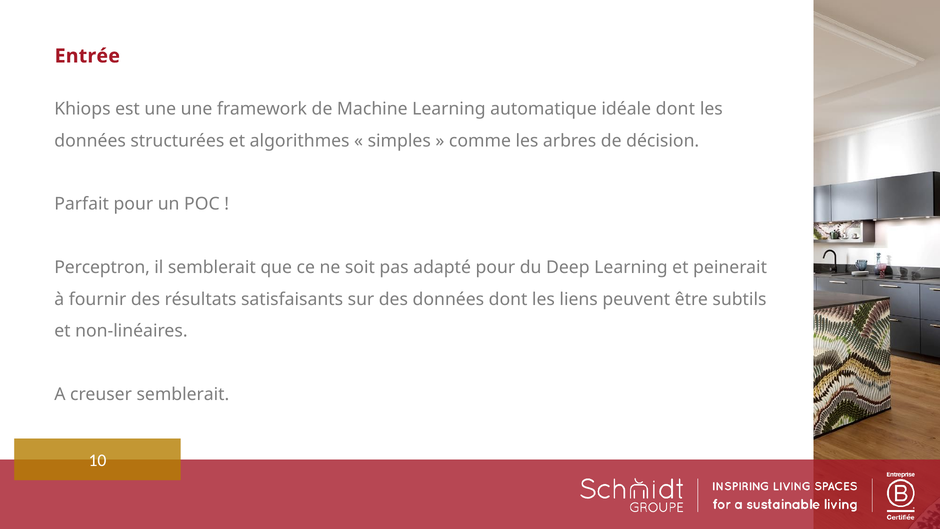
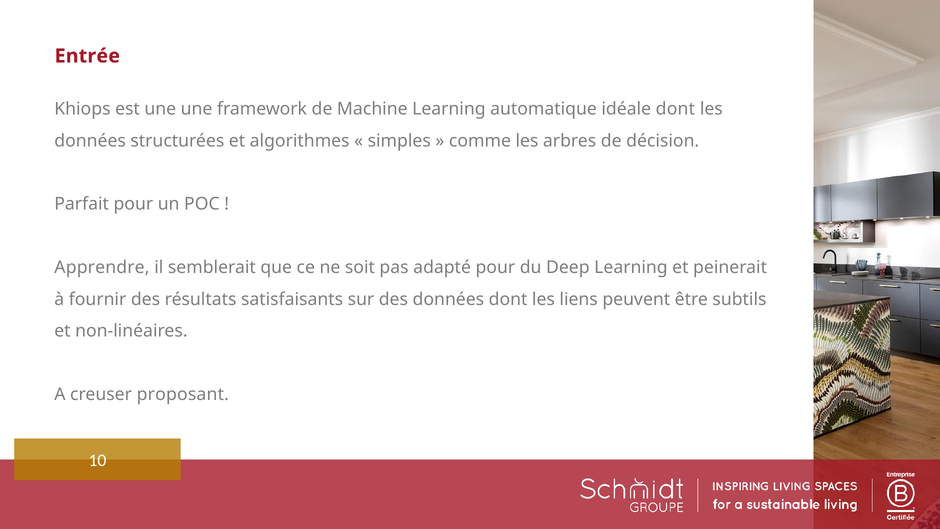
Perceptron: Perceptron -> Apprendre
creuser semblerait: semblerait -> proposant
